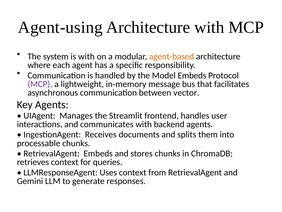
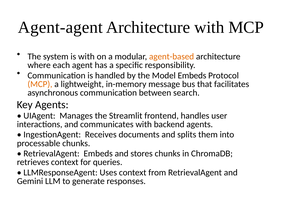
Agent-using: Agent-using -> Agent-agent
MCP at (40, 84) colour: purple -> orange
vector: vector -> search
